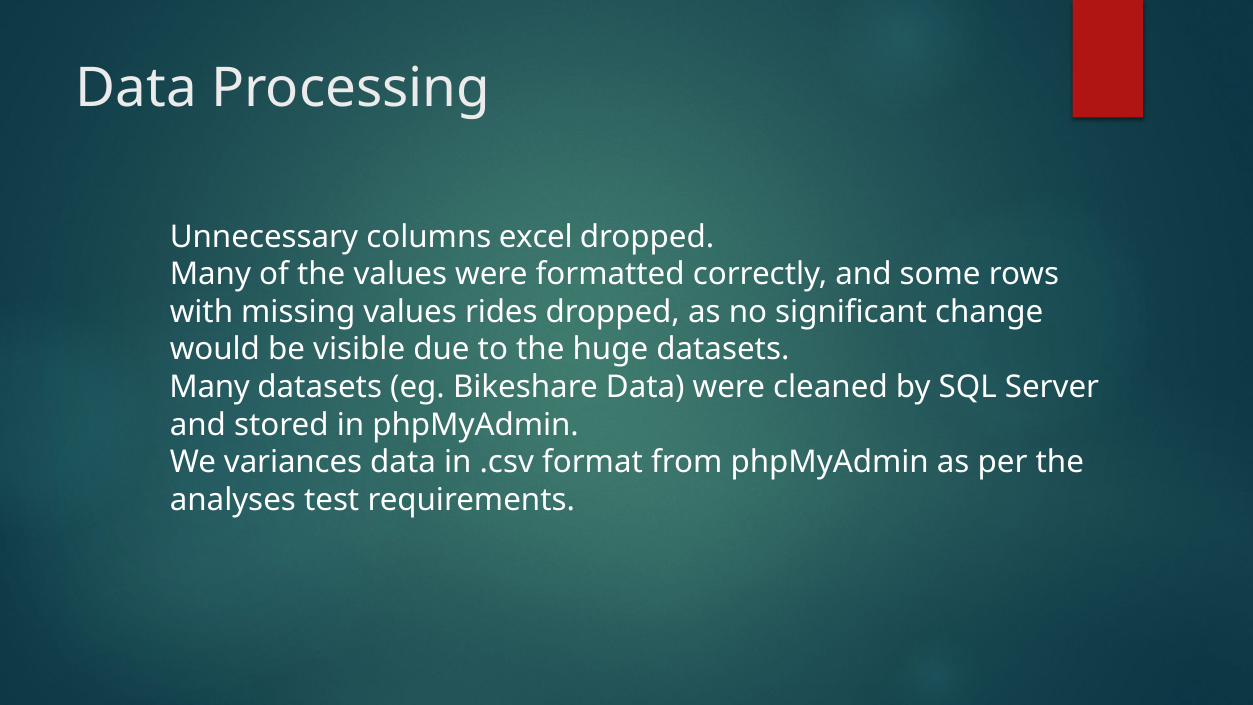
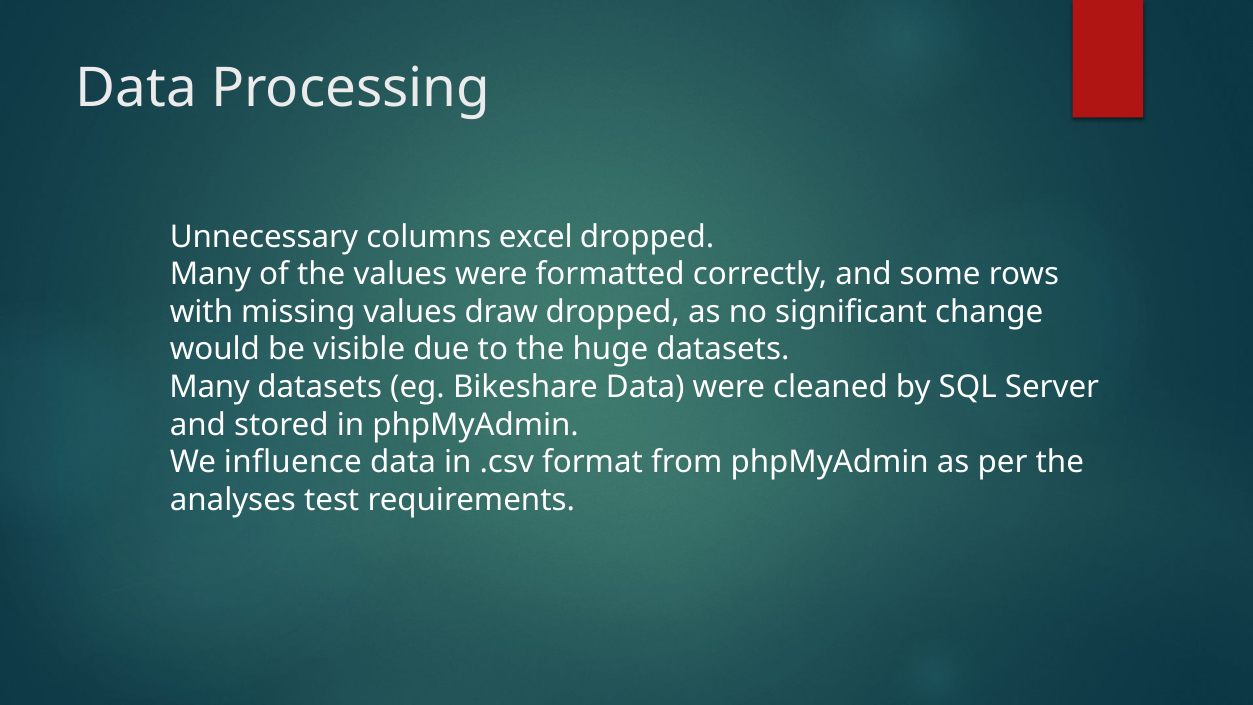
rides: rides -> draw
variances: variances -> influence
